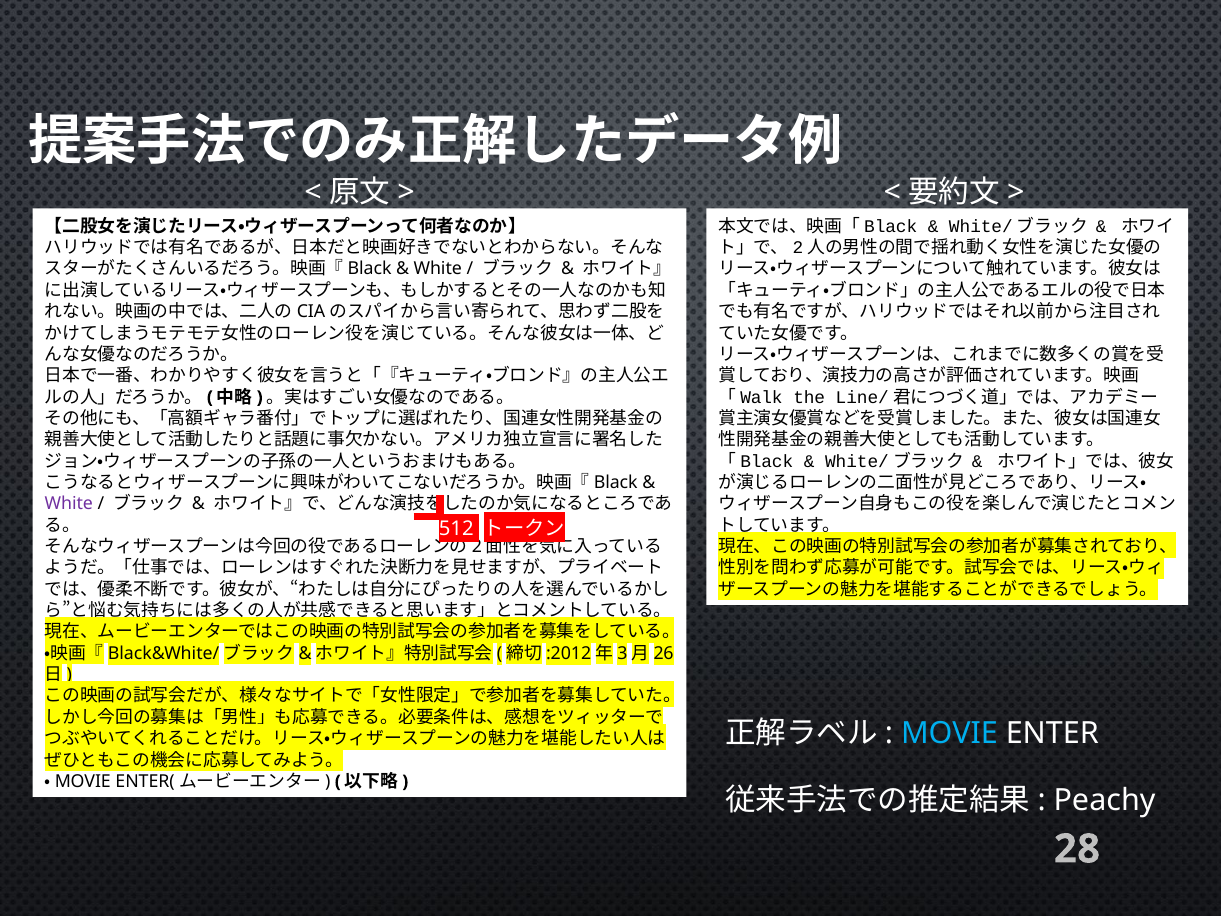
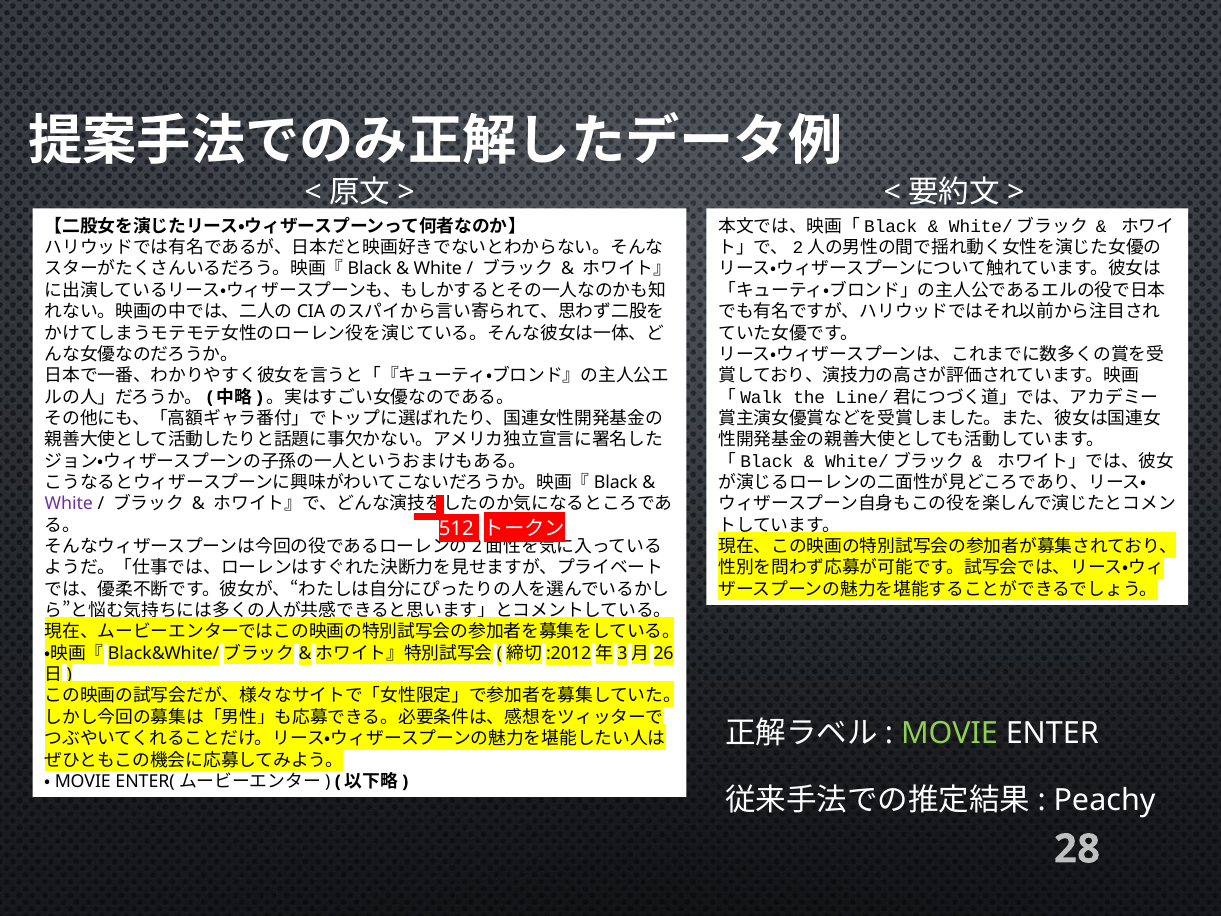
MOVIE colour: light blue -> light green
